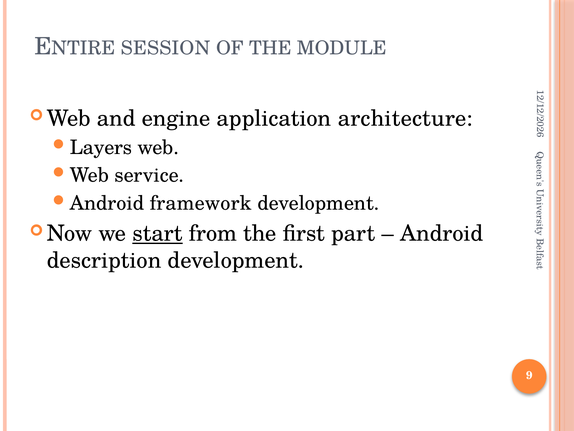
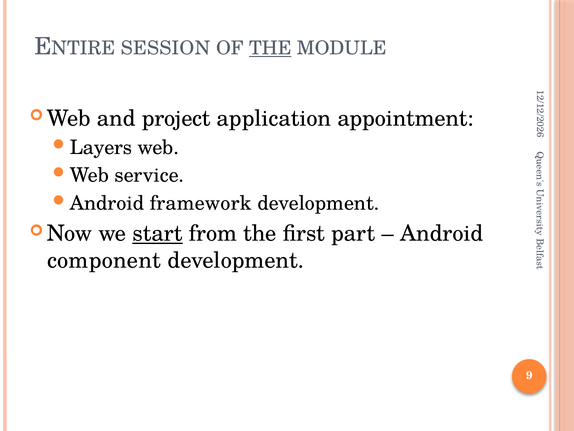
THE at (270, 48) underline: none -> present
engine: engine -> project
architecture: architecture -> appointment
description: description -> component
